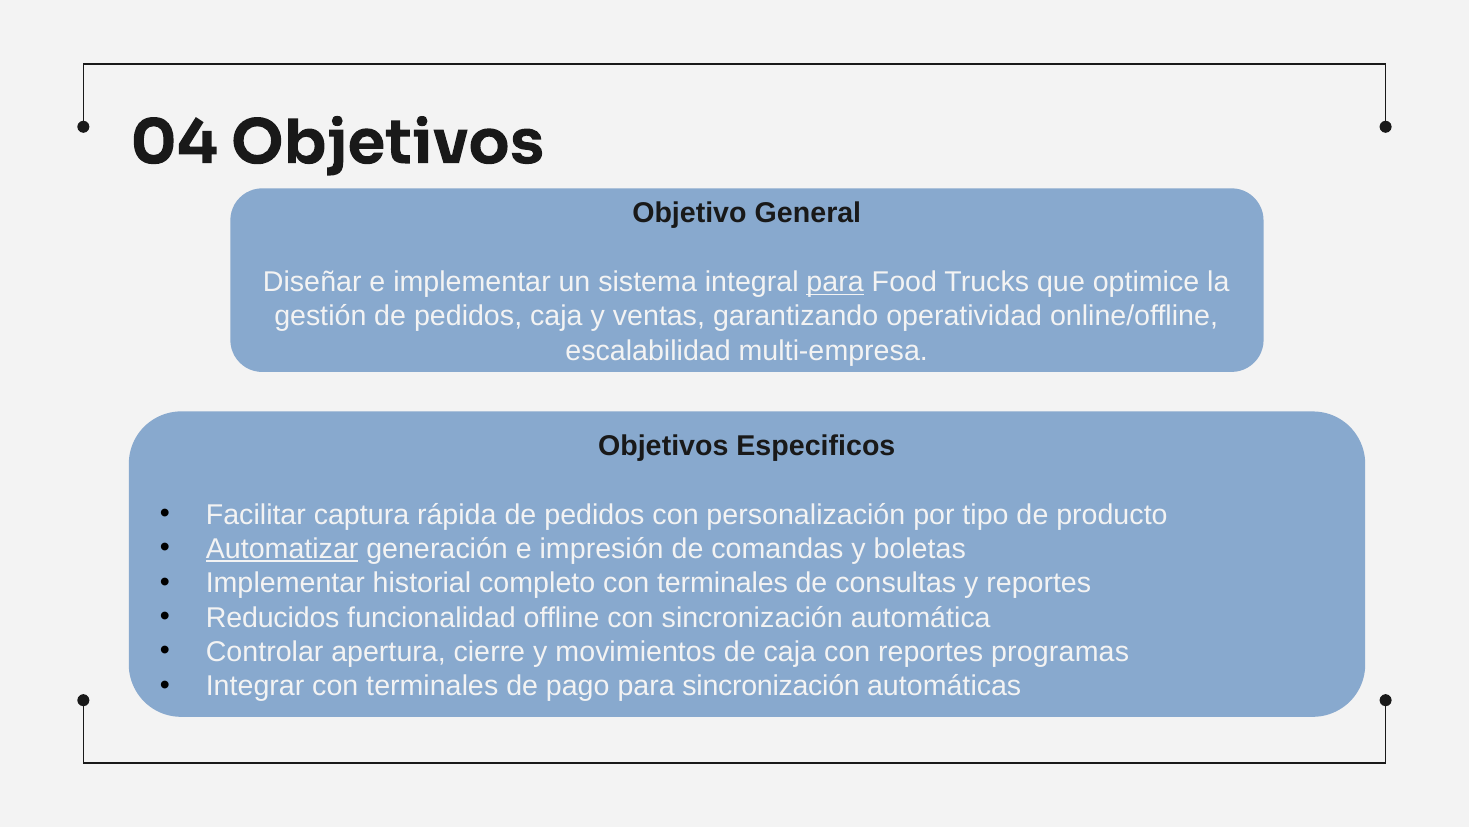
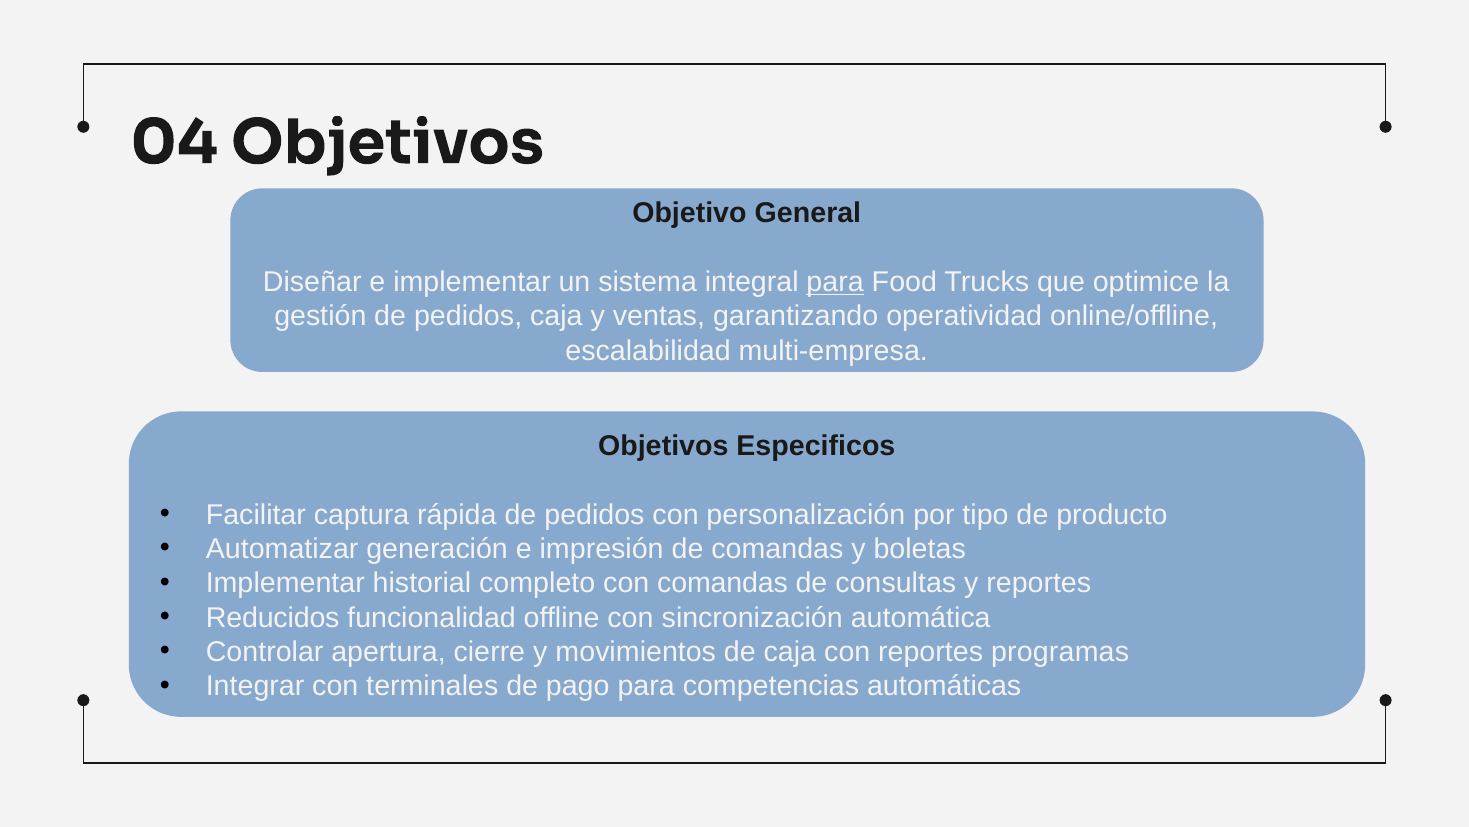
Automatizar underline: present -> none
completo con terminales: terminales -> comandas
para sincronización: sincronización -> competencias
